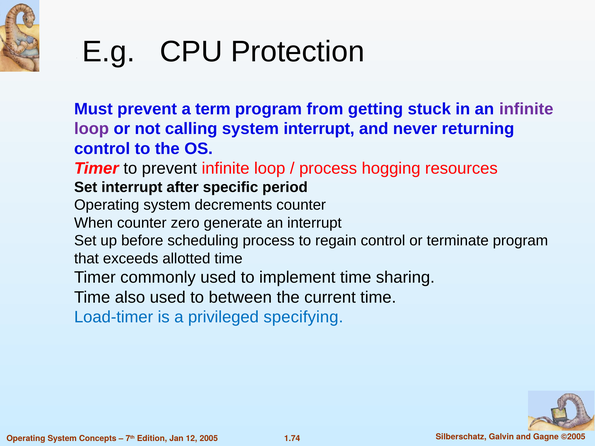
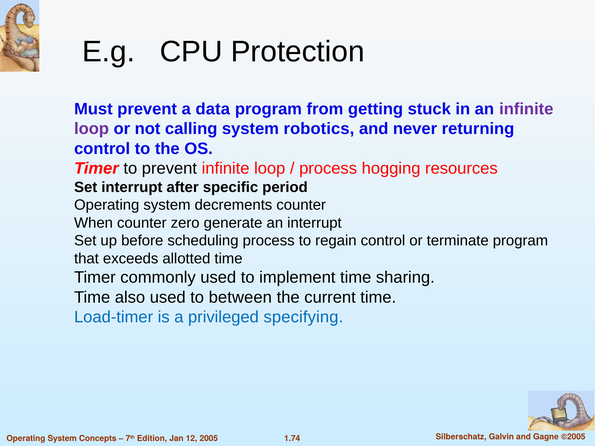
term: term -> data
system interrupt: interrupt -> robotics
